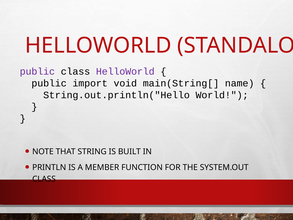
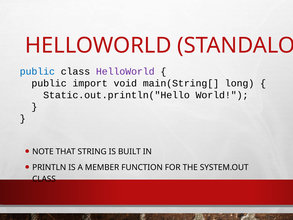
public at (37, 71) colour: purple -> blue
name: name -> long
String.out.println("Hello: String.out.println("Hello -> Static.out.println("Hello
